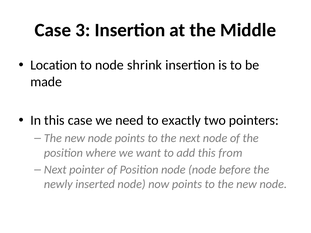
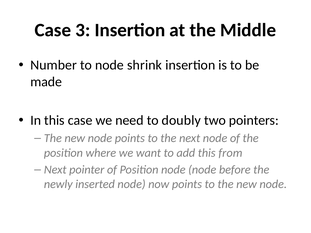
Location: Location -> Number
exactly: exactly -> doubly
